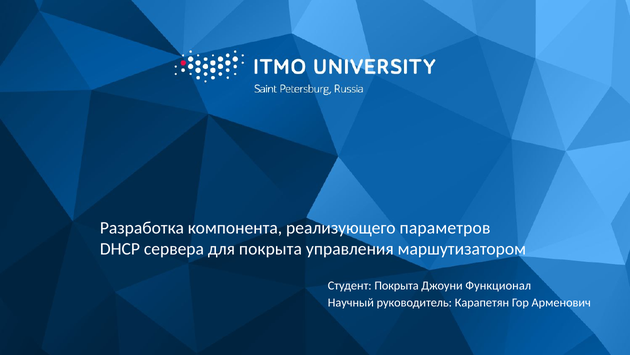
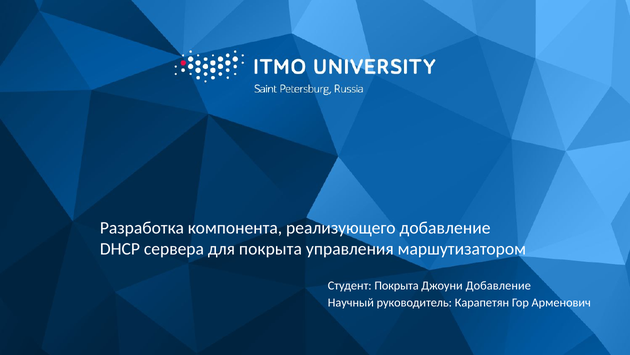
реализующего параметров: параметров -> добавление
Джоуни Функционал: Функционал -> Добавление
